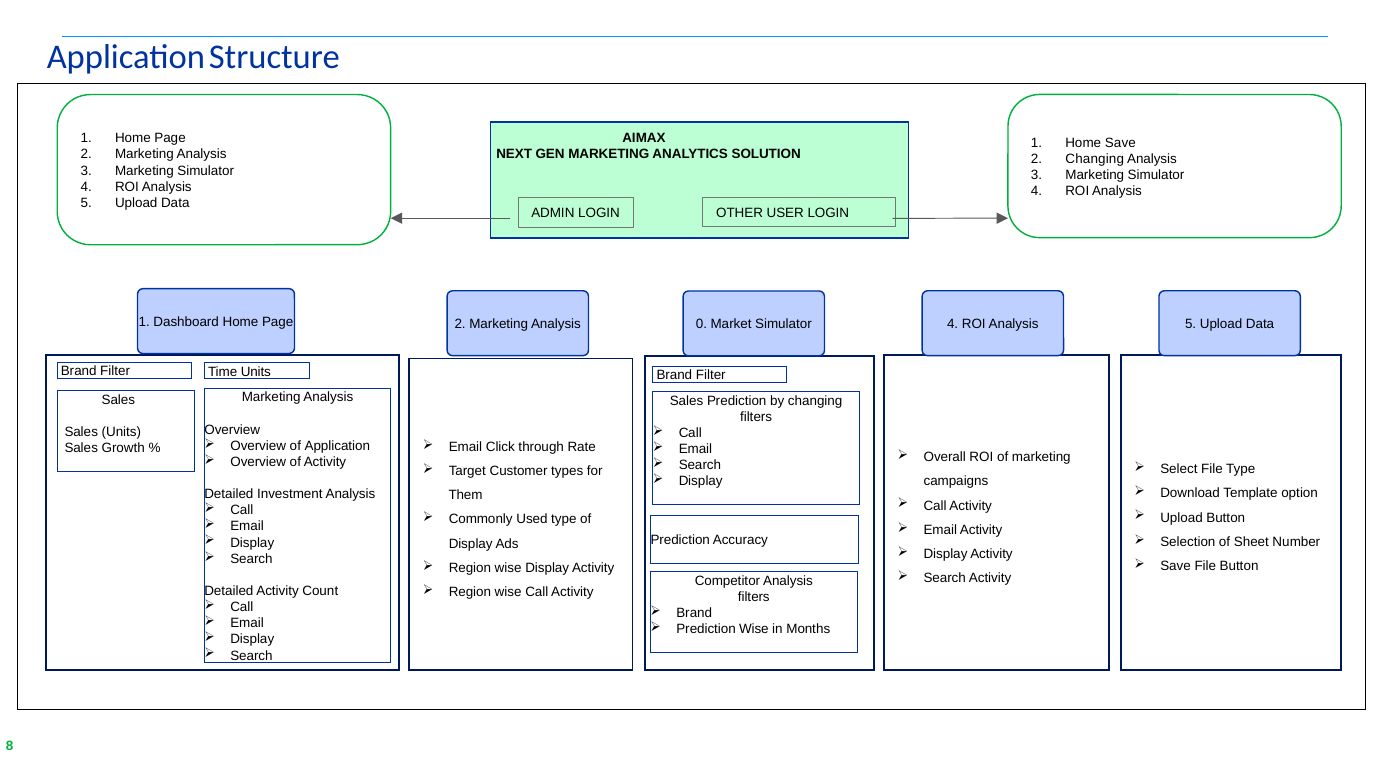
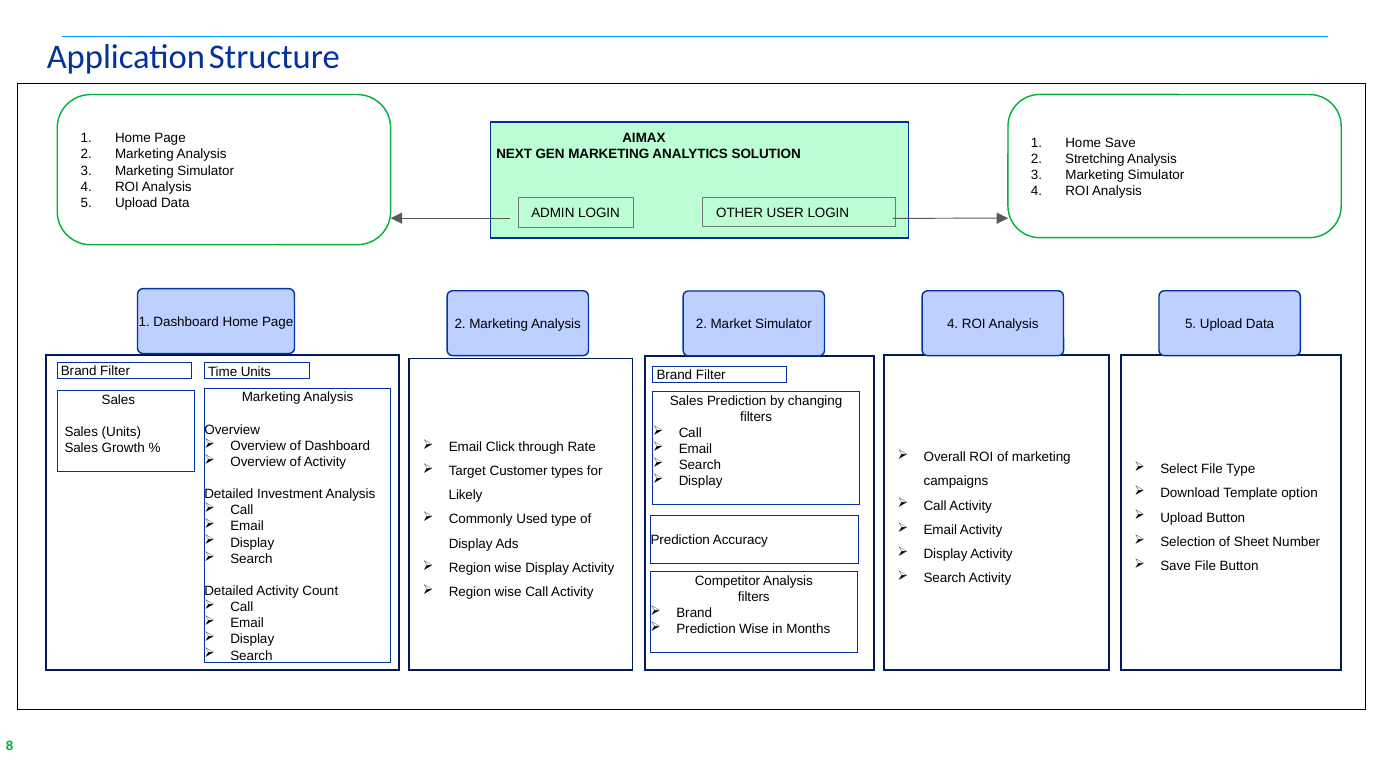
2 Changing: Changing -> Stretching
Analysis 0: 0 -> 2
of Application: Application -> Dashboard
Them: Them -> Likely
